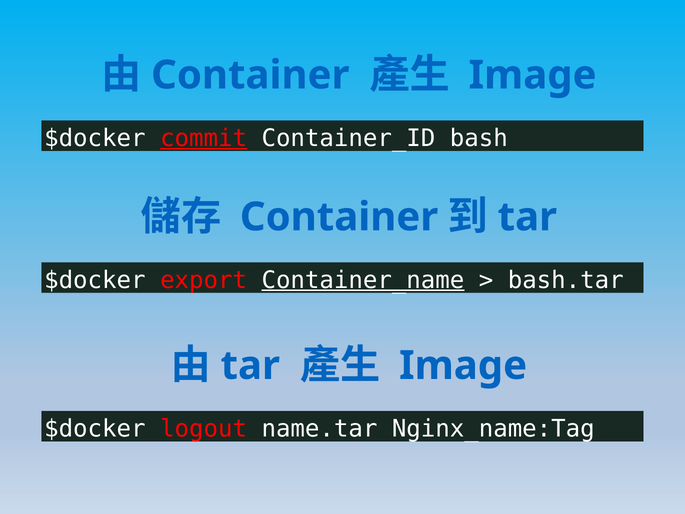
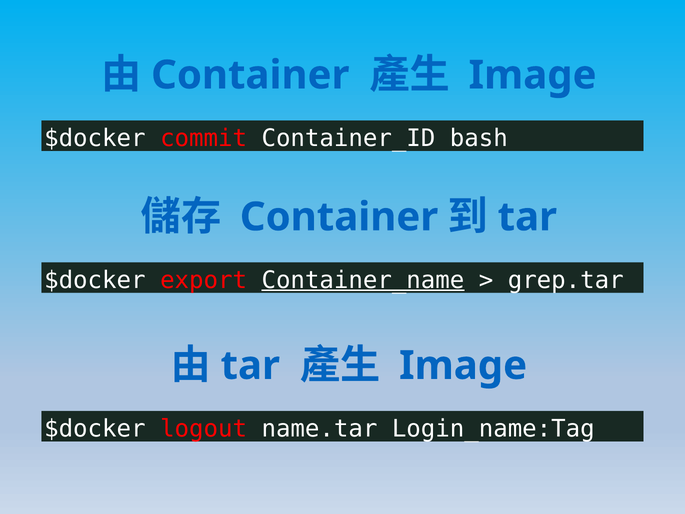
commit underline: present -> none
bash.tar: bash.tar -> grep.tar
Nginx_name:Tag: Nginx_name:Tag -> Login_name:Tag
